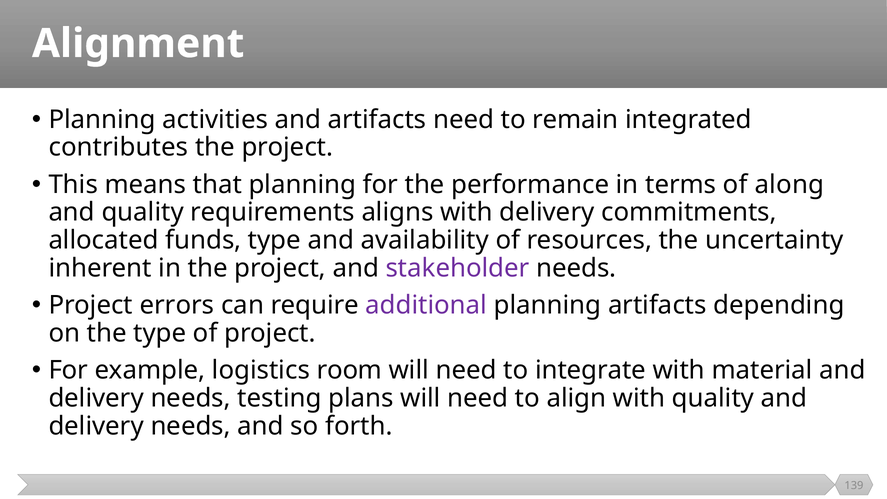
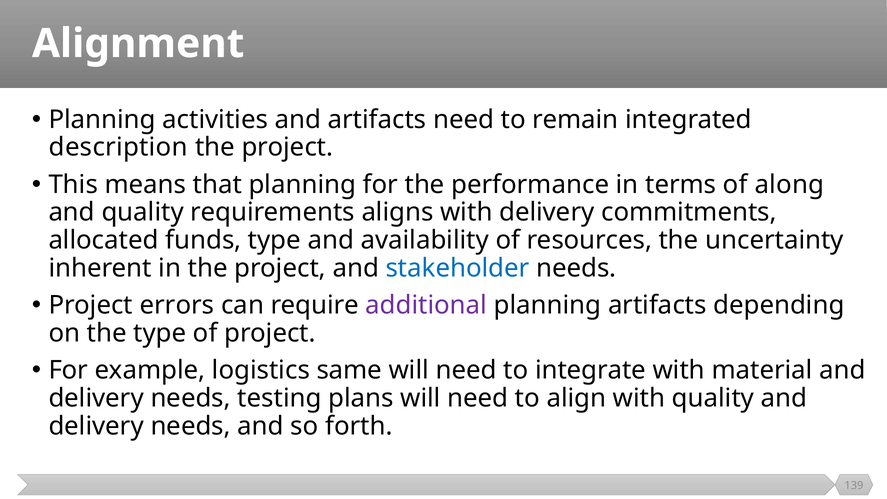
contributes: contributes -> description
stakeholder colour: purple -> blue
room: room -> same
